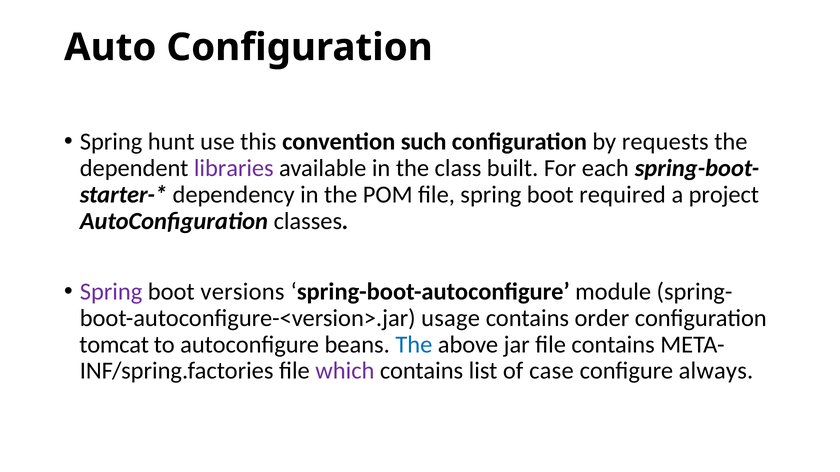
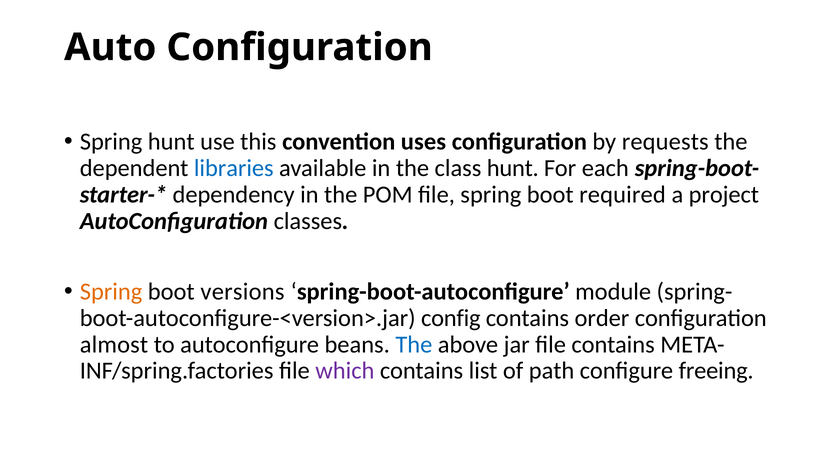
such: such -> uses
libraries colour: purple -> blue
class built: built -> hunt
Spring at (111, 292) colour: purple -> orange
usage: usage -> config
tomcat: tomcat -> almost
case: case -> path
always: always -> freeing
